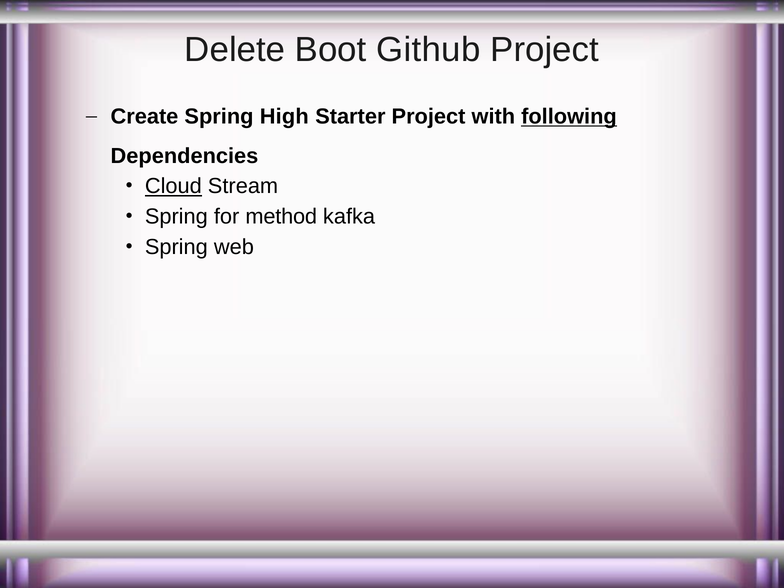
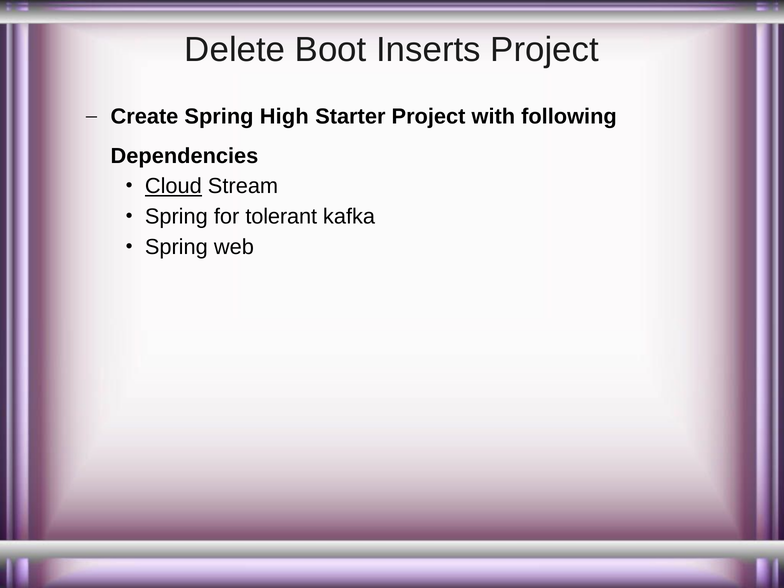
Github: Github -> Inserts
following underline: present -> none
method: method -> tolerant
